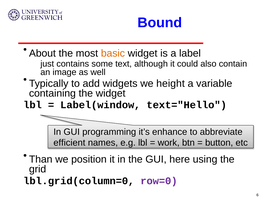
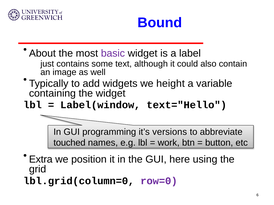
basic colour: orange -> purple
enhance: enhance -> versions
efficient: efficient -> touched
Than: Than -> Extra
